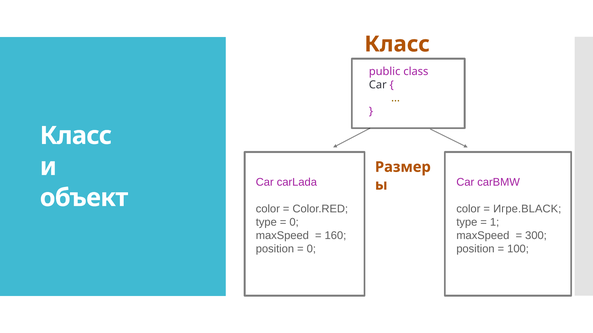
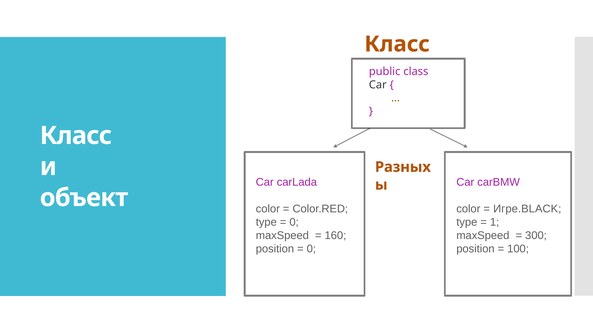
Размер: Размер -> Разных
